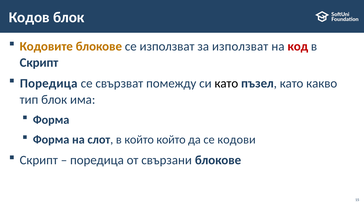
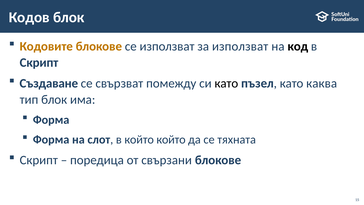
код colour: red -> black
Поредица at (49, 83): Поредица -> Създаване
какво: какво -> каква
кодови: кодови -> тяхната
